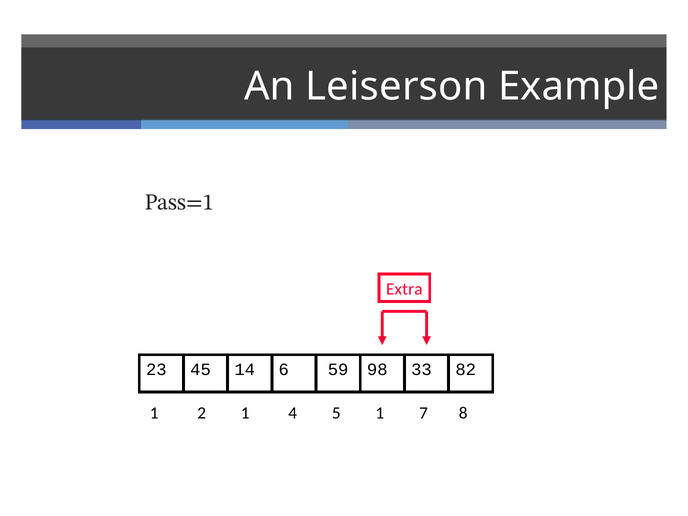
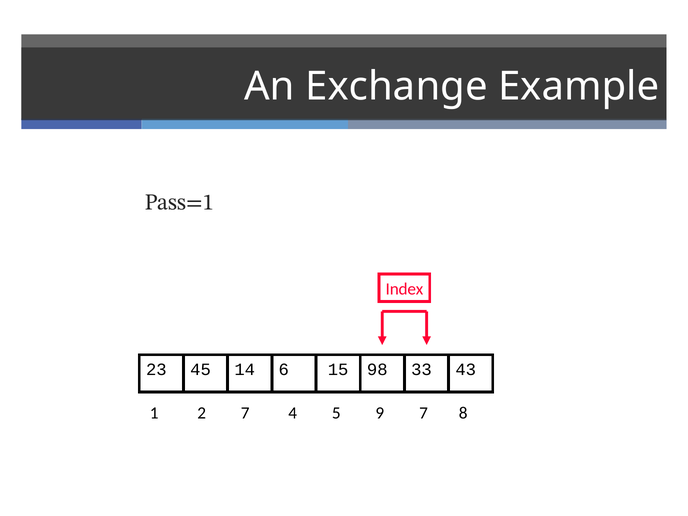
Leiserson: Leiserson -> Exchange
Extra: Extra -> Index
59: 59 -> 15
82: 82 -> 43
2 1: 1 -> 7
5 1: 1 -> 9
